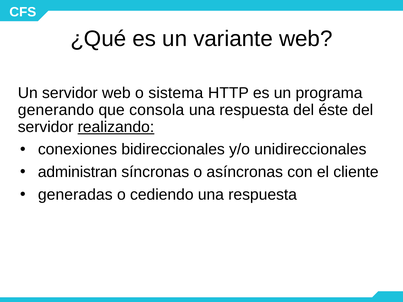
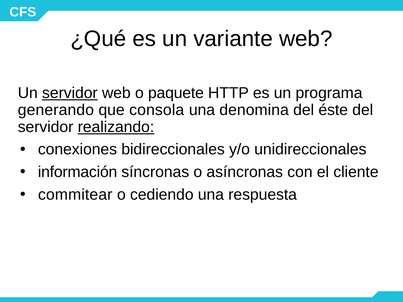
servidor at (70, 93) underline: none -> present
sistema: sistema -> paquete
respuesta at (254, 110): respuesta -> denomina
administran: administran -> información
generadas: generadas -> commitear
